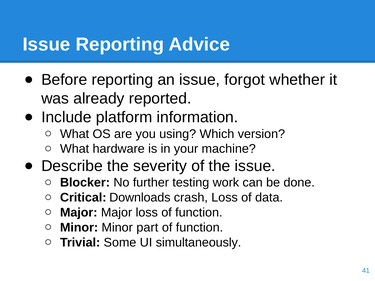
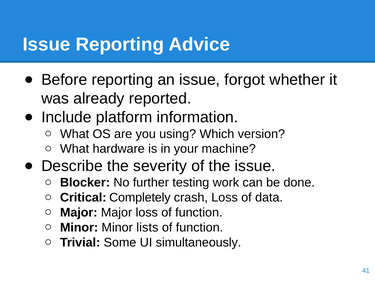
Downloads: Downloads -> Completely
part: part -> lists
